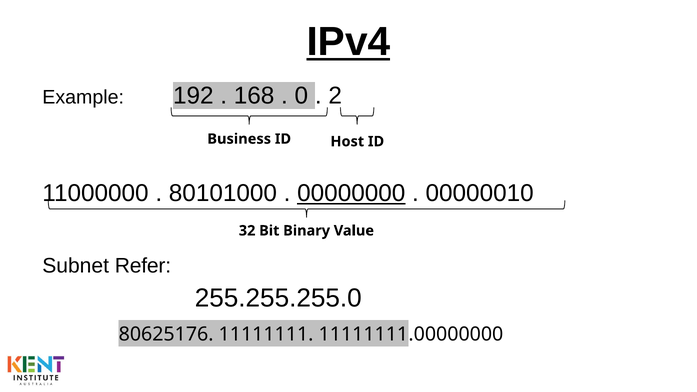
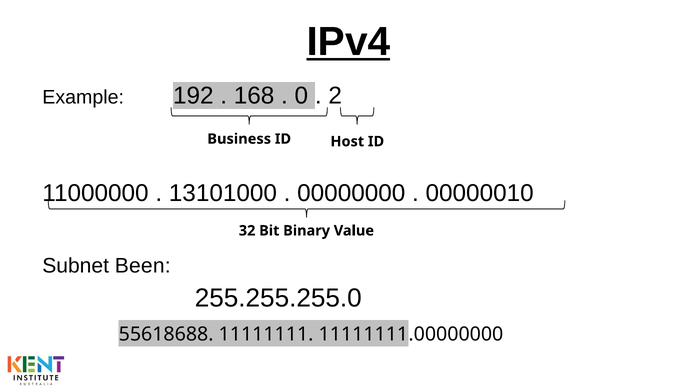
80101000: 80101000 -> 13101000
00000000 underline: present -> none
Refer: Refer -> Been
80625176: 80625176 -> 55618688
